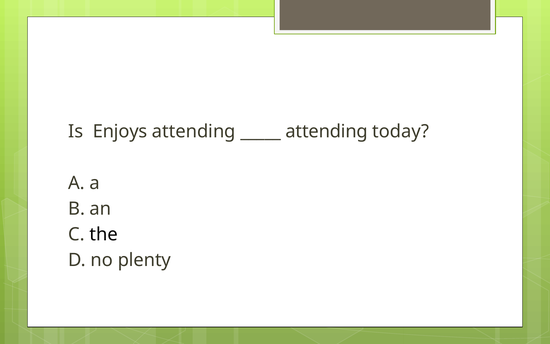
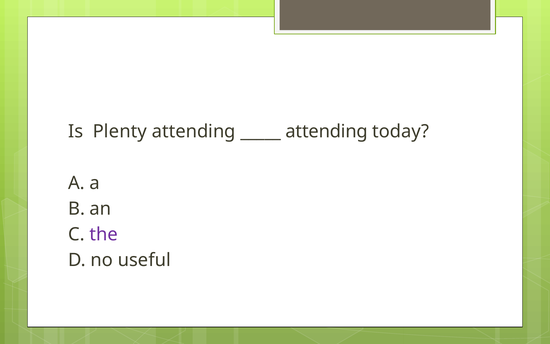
Enjoys: Enjoys -> Plenty
the colour: black -> purple
plenty: plenty -> useful
